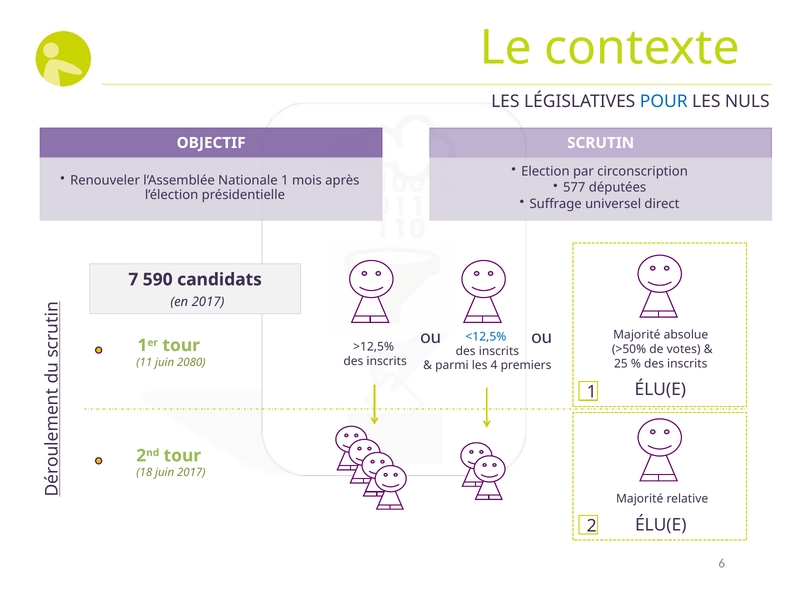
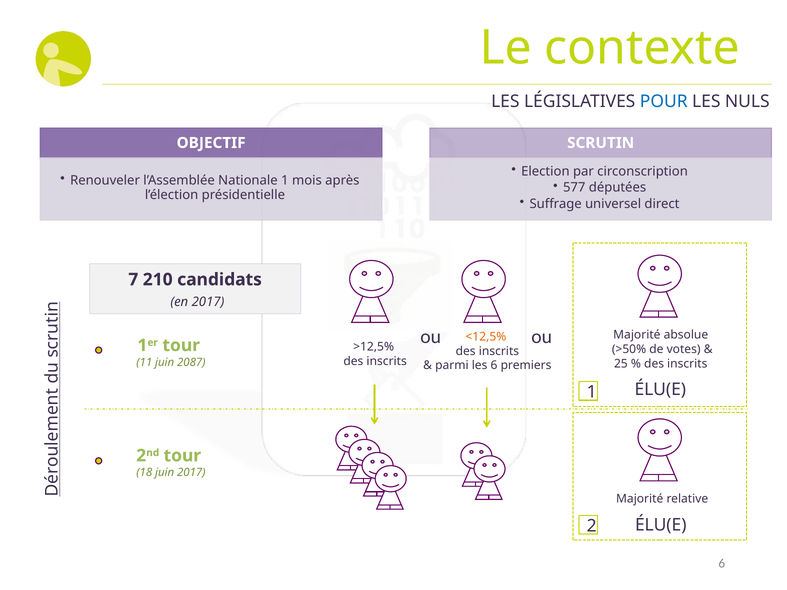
590: 590 -> 210
<12,5% colour: blue -> orange
2080: 2080 -> 2087
les 4: 4 -> 6
